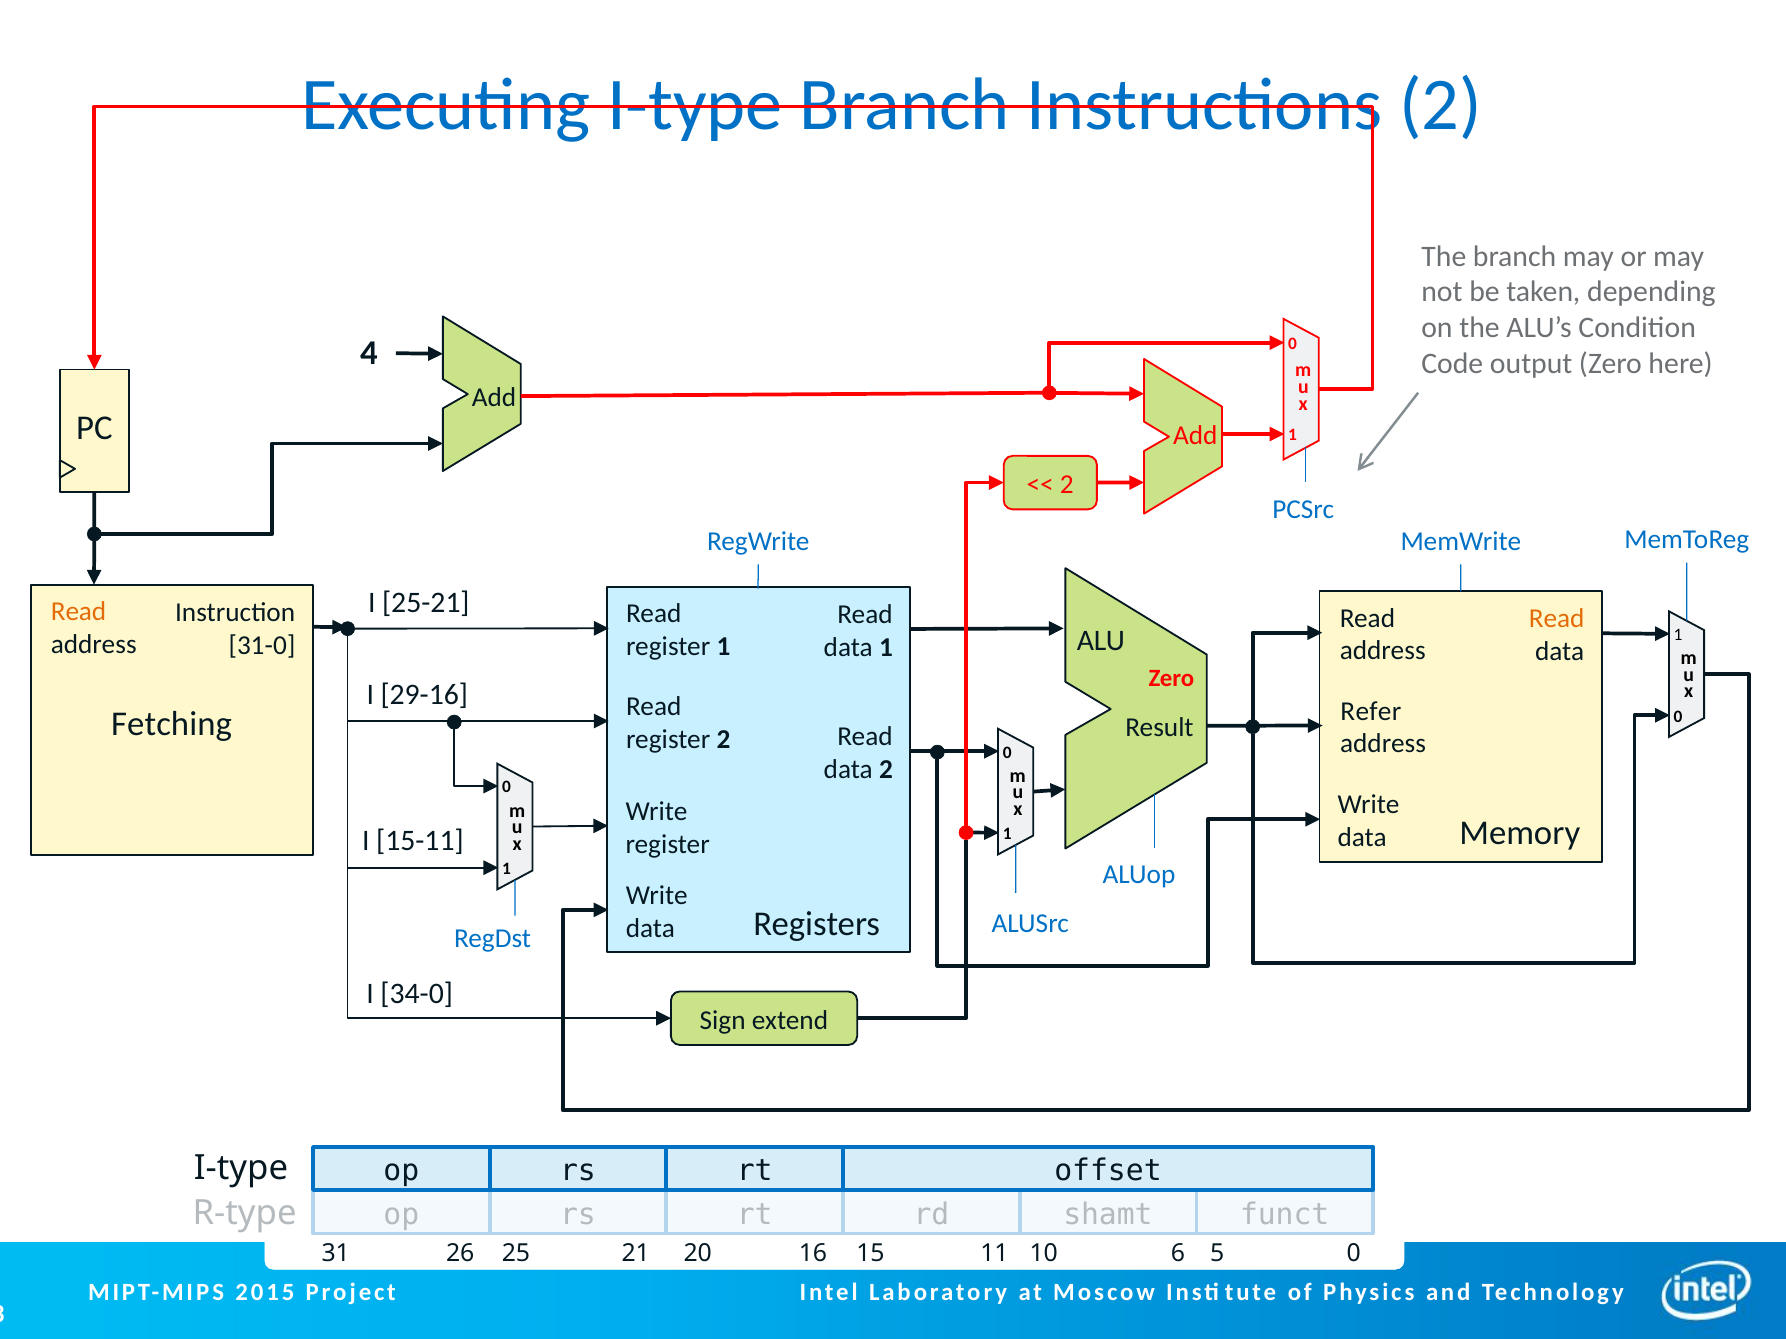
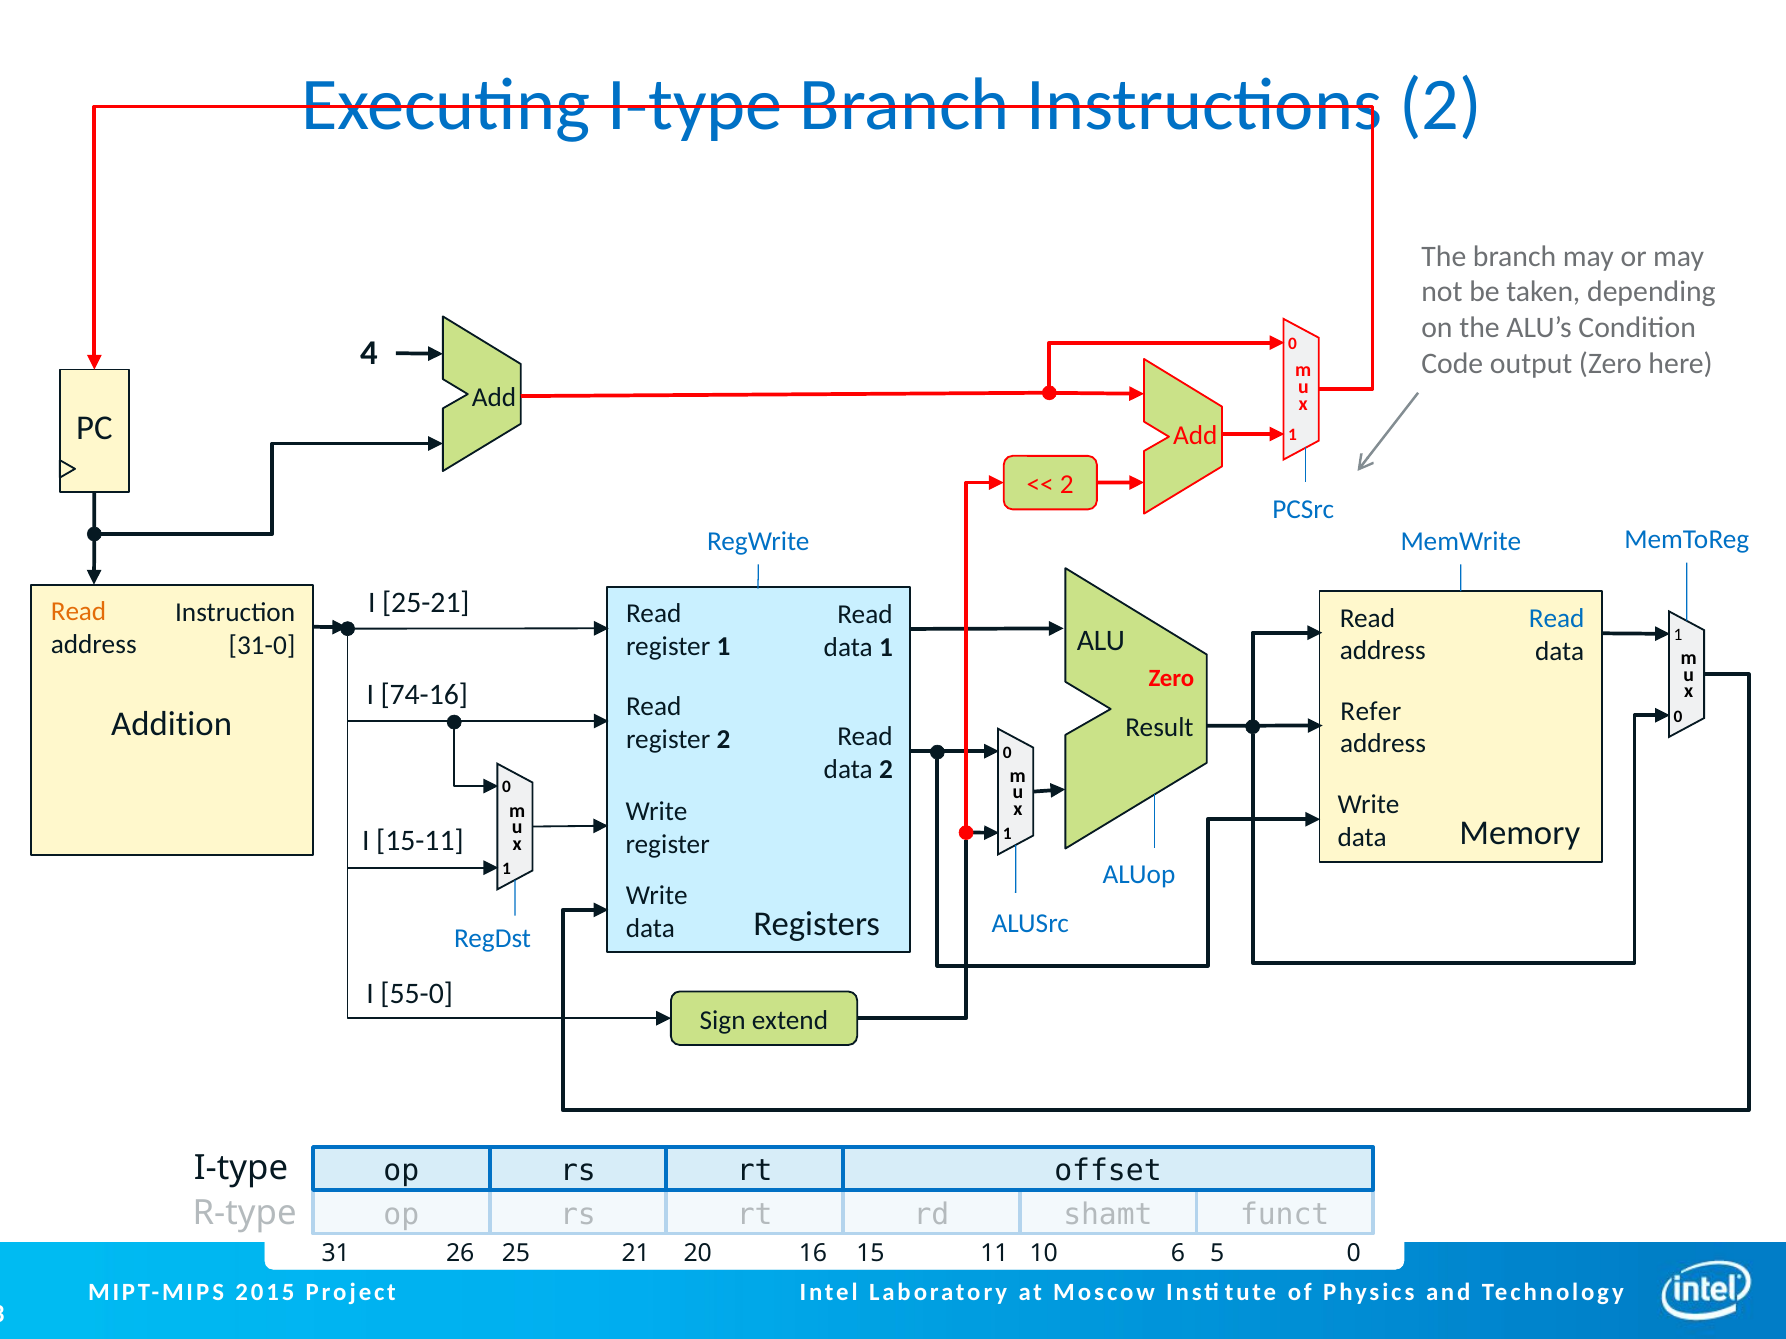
Read at (1557, 619) colour: orange -> blue
29-16: 29-16 -> 74-16
Fetching: Fetching -> Addition
34-0: 34-0 -> 55-0
